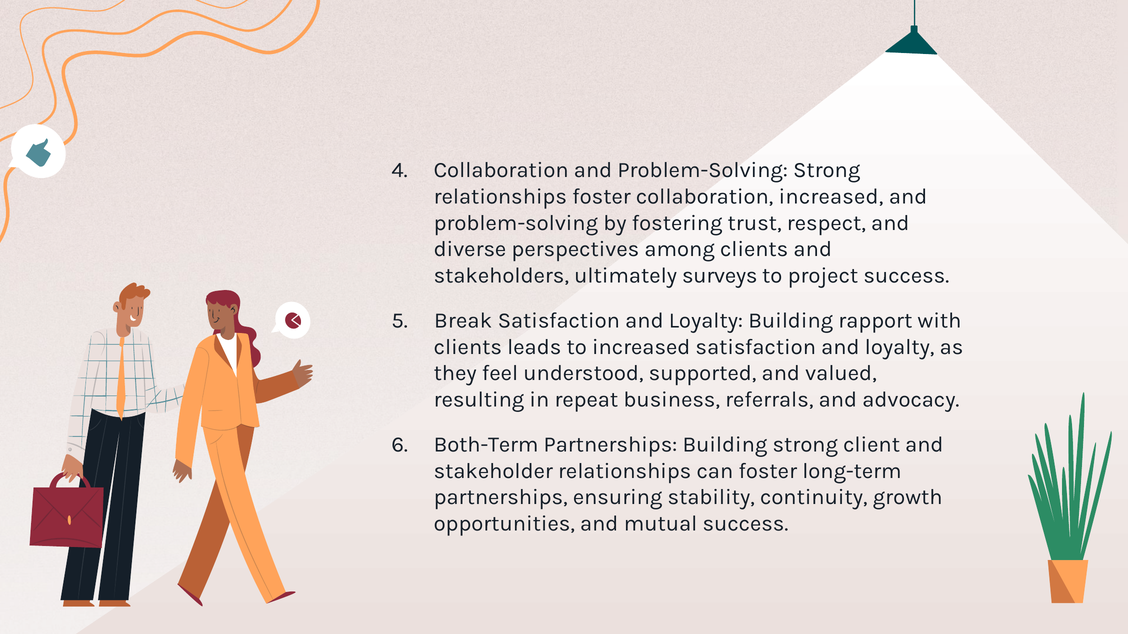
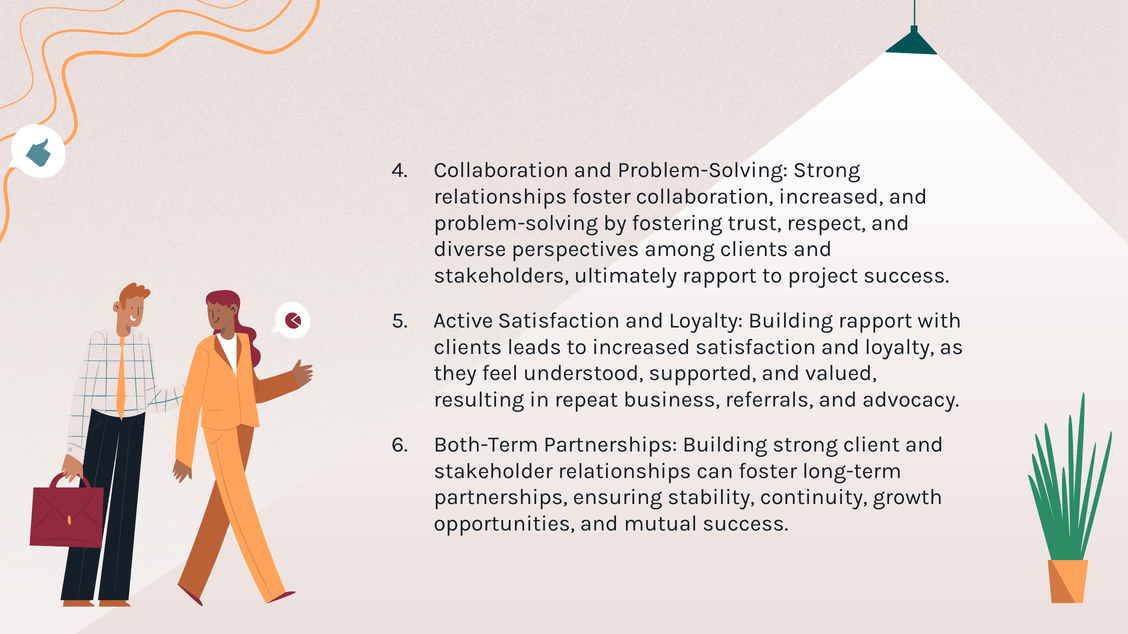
ultimately surveys: surveys -> rapport
Break: Break -> Active
